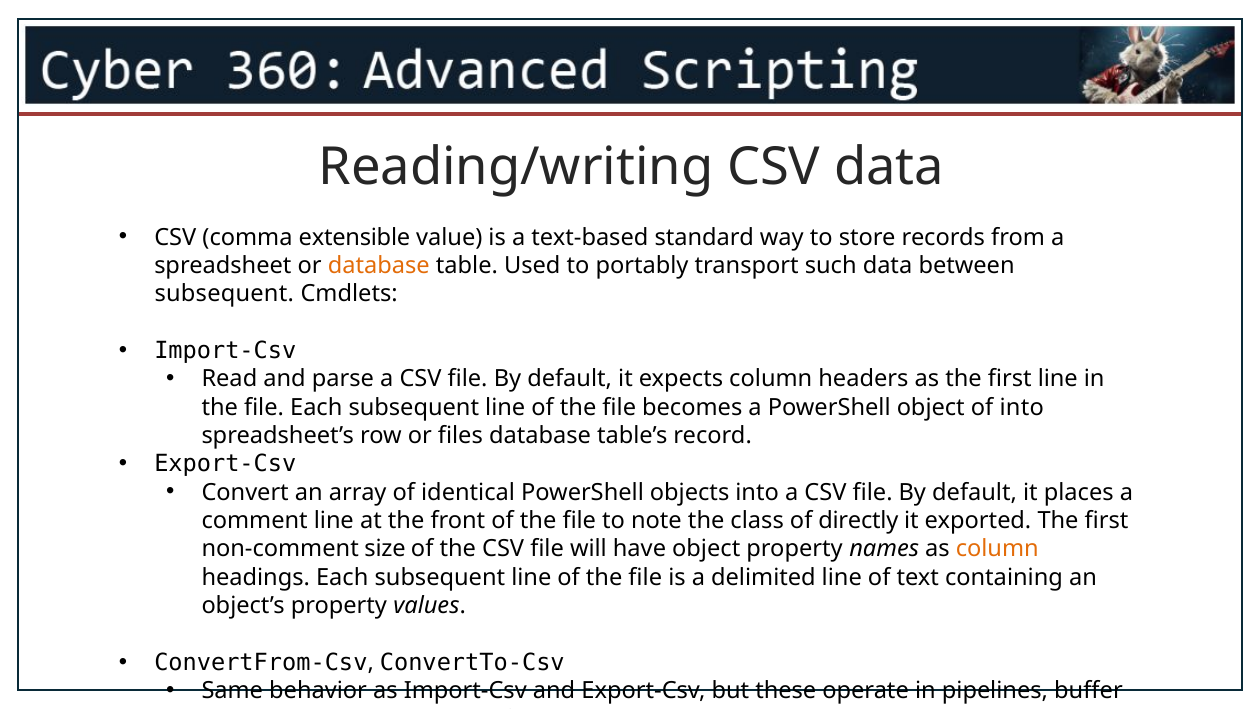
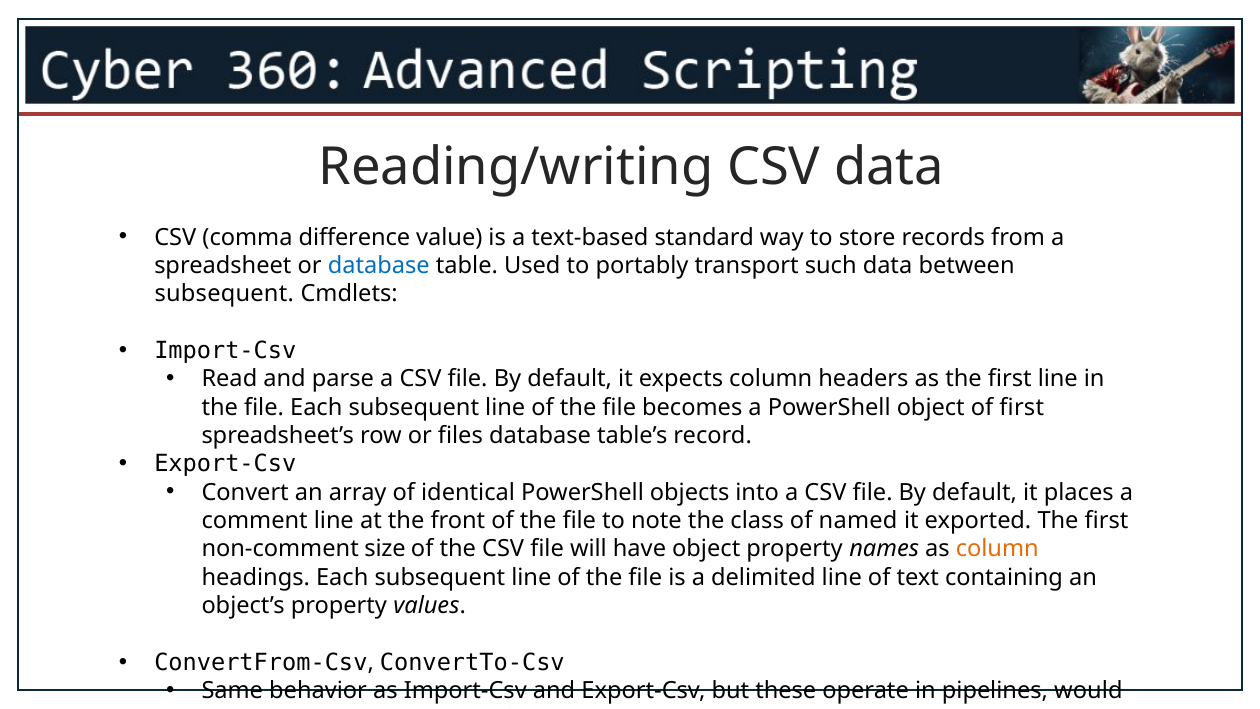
extensible: extensible -> difference
database at (379, 265) colour: orange -> blue
of into: into -> first
of directly: directly -> named
buffer: buffer -> would
